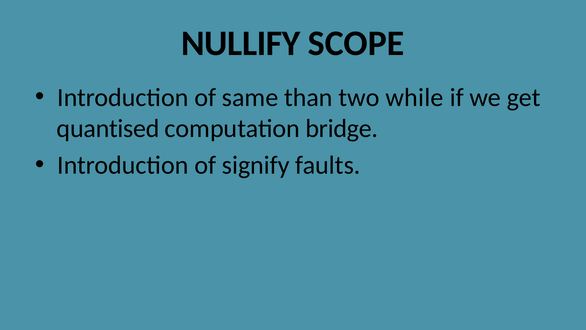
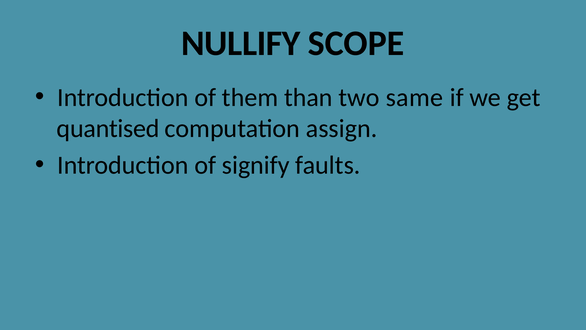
same: same -> them
while: while -> same
bridge: bridge -> assign
